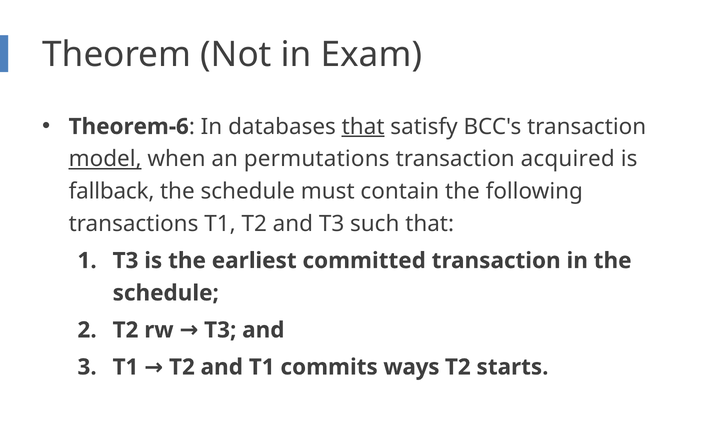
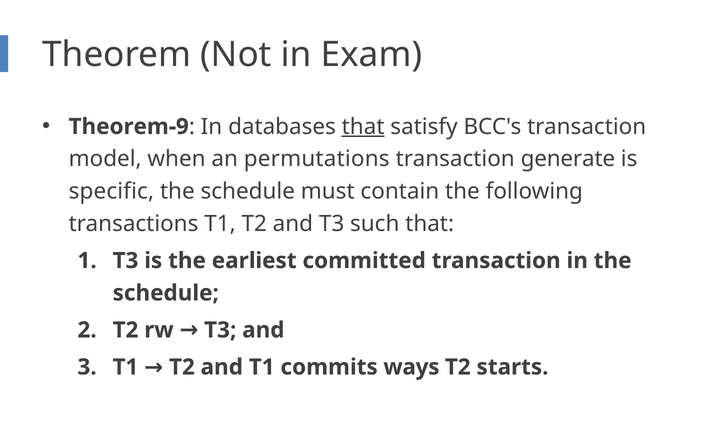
Theorem-6: Theorem-6 -> Theorem-9
model underline: present -> none
acquired: acquired -> generate
fallback: fallback -> specific
